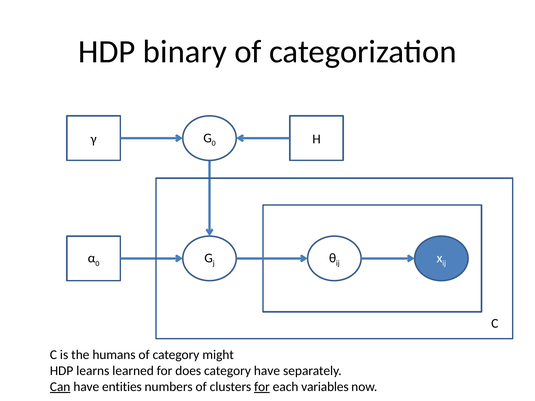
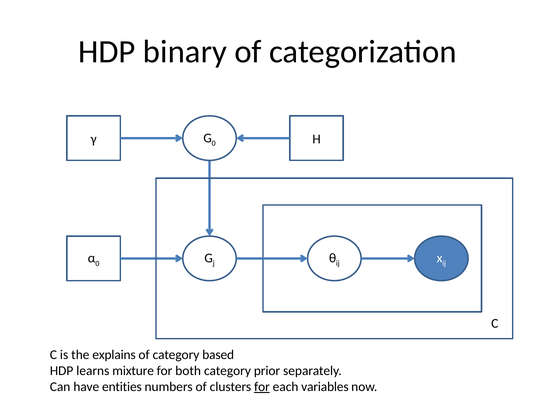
humans: humans -> explains
might: might -> based
learned: learned -> mixture
does: does -> both
category have: have -> prior
Can underline: present -> none
